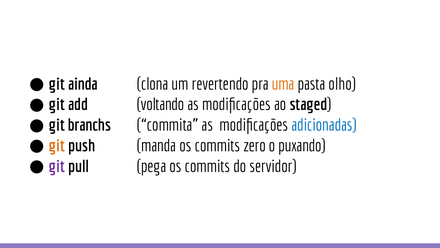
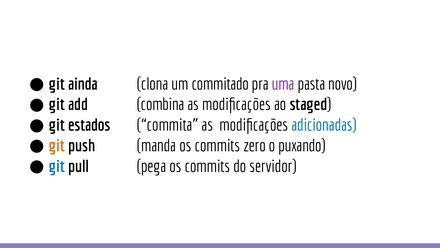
revertendo: revertendo -> commitado
uma colour: orange -> purple
olho: olho -> novo
voltando: voltando -> combina
branchs: branchs -> estados
git at (57, 166) colour: purple -> blue
